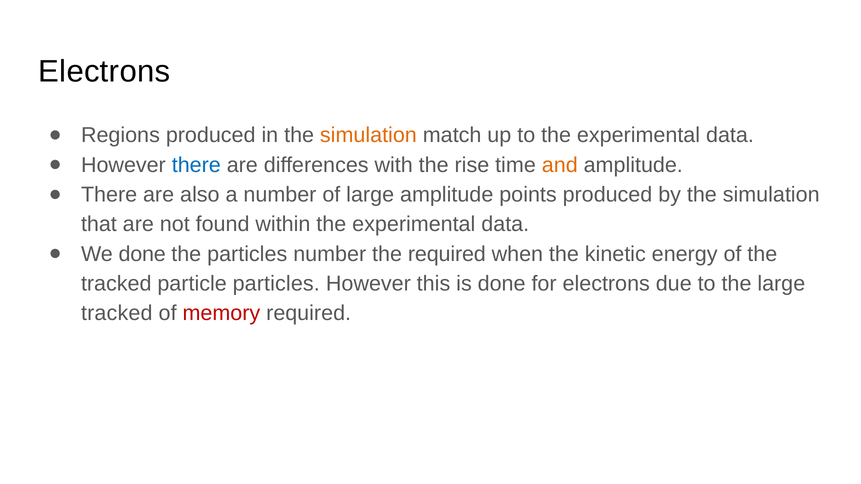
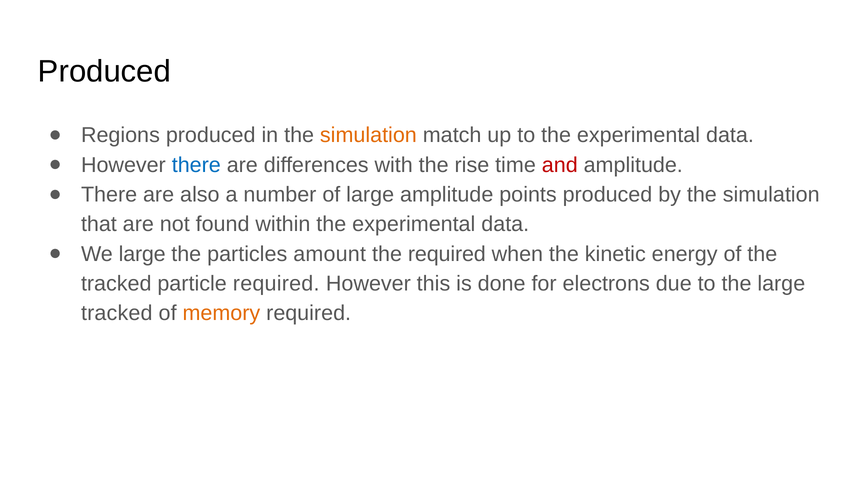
Electrons at (104, 71): Electrons -> Produced
and colour: orange -> red
We done: done -> large
particles number: number -> amount
particle particles: particles -> required
memory colour: red -> orange
